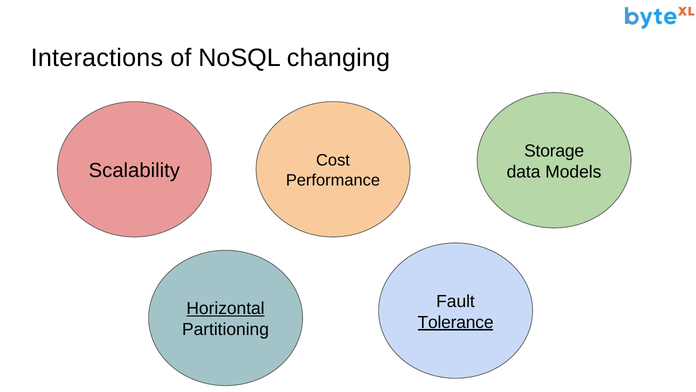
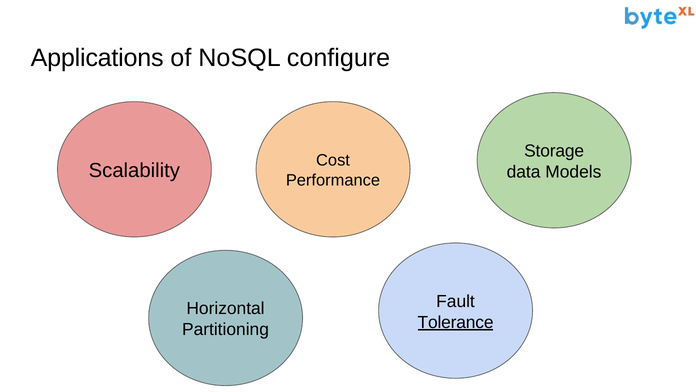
Interactions: Interactions -> Applications
changing: changing -> configure
Horizontal underline: present -> none
